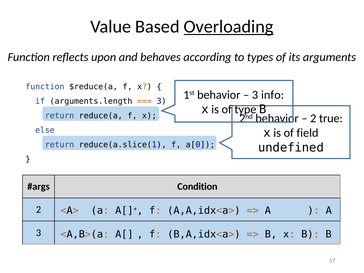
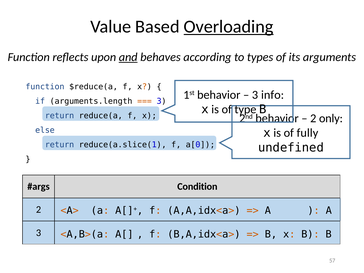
and underline: none -> present
true: true -> only
field: field -> fully
